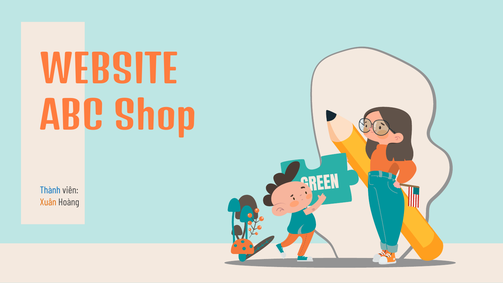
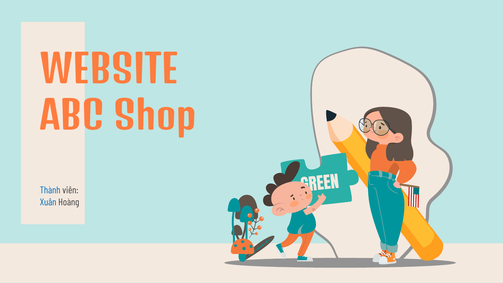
Xuân colour: orange -> blue
